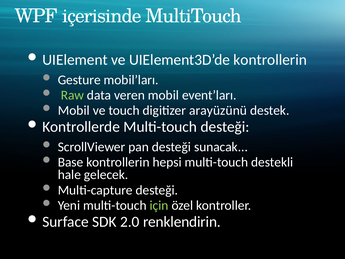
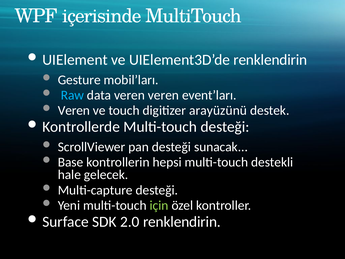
UIElement3D’de kontrollerin: kontrollerin -> renklendirin
Raw colour: light green -> light blue
veren mobil: mobil -> veren
Mobil at (74, 110): Mobil -> Veren
